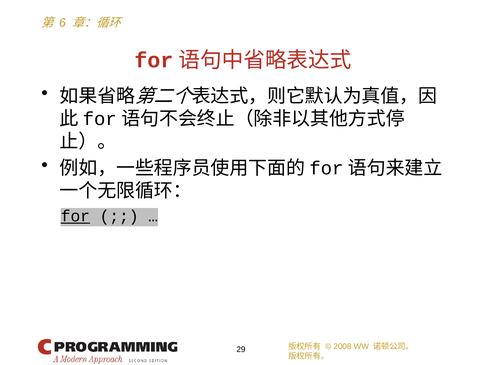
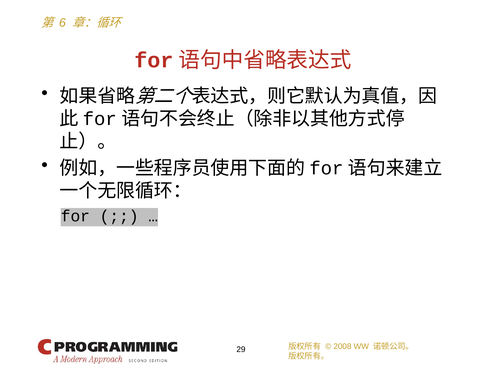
for underline: present -> none
